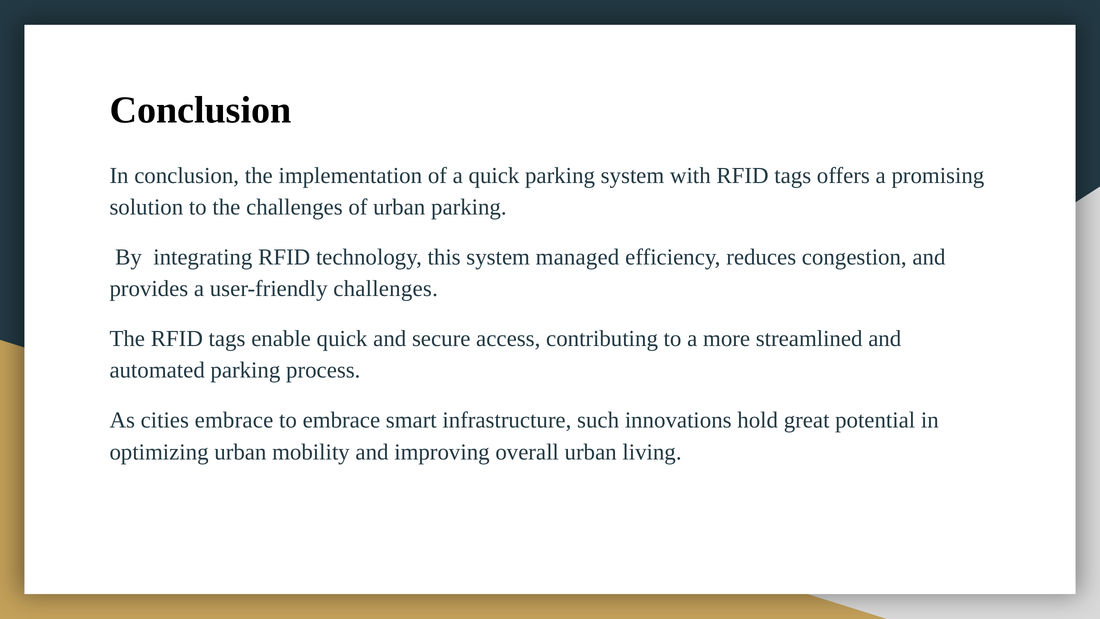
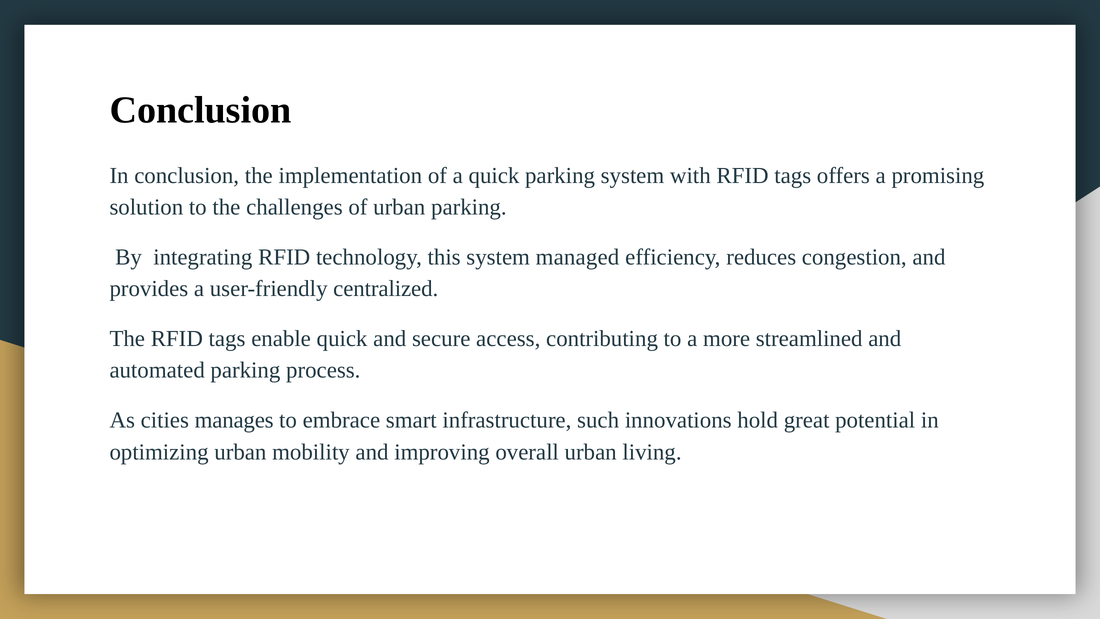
user-friendly challenges: challenges -> centralized
cities embrace: embrace -> manages
